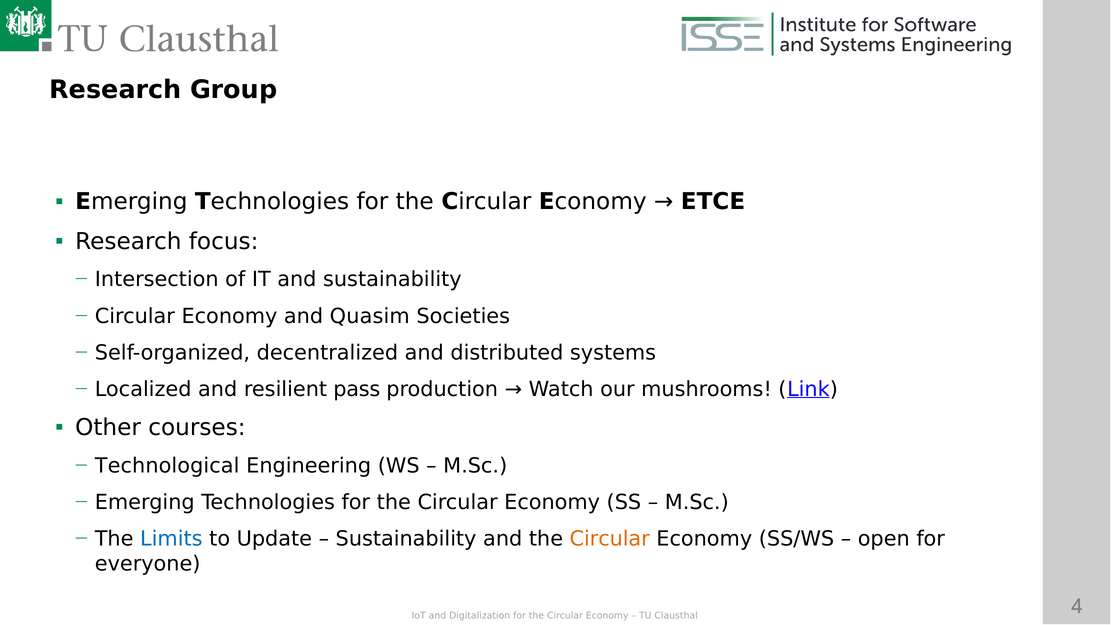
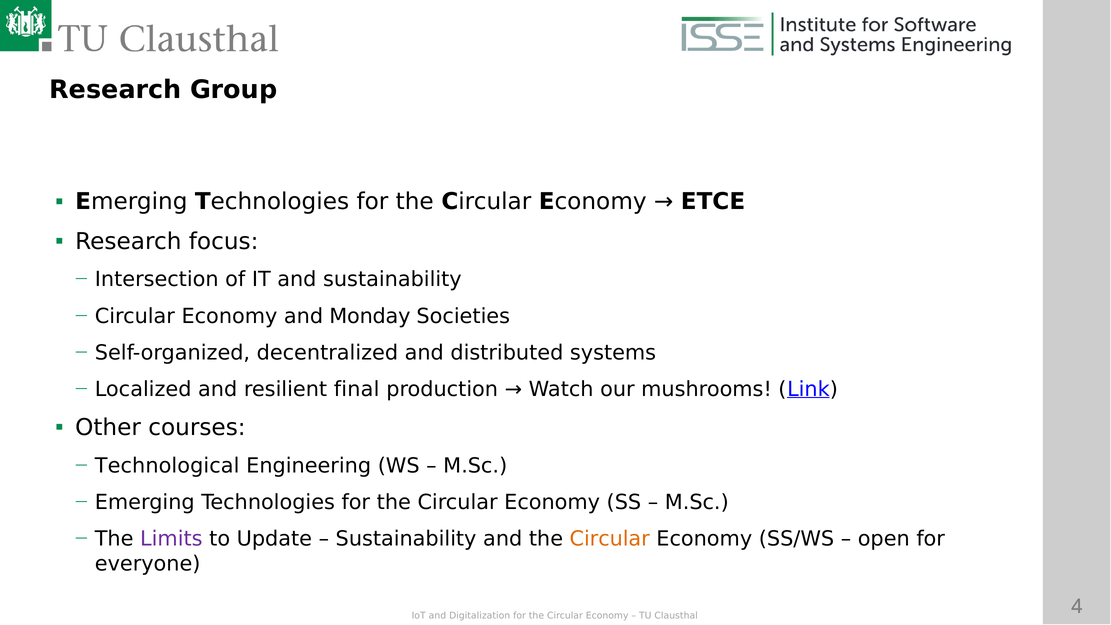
Quasim: Quasim -> Monday
pass: pass -> final
Limits colour: blue -> purple
